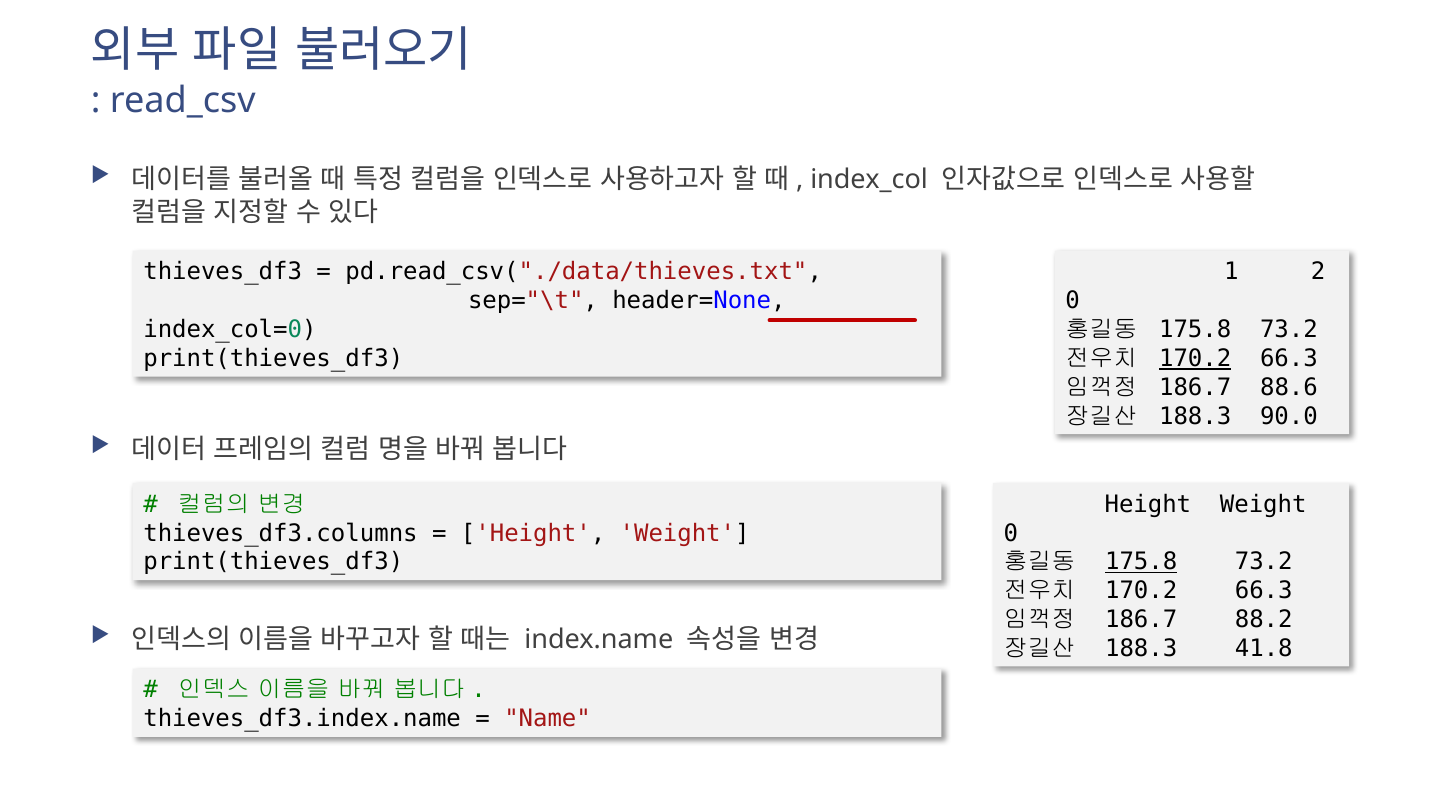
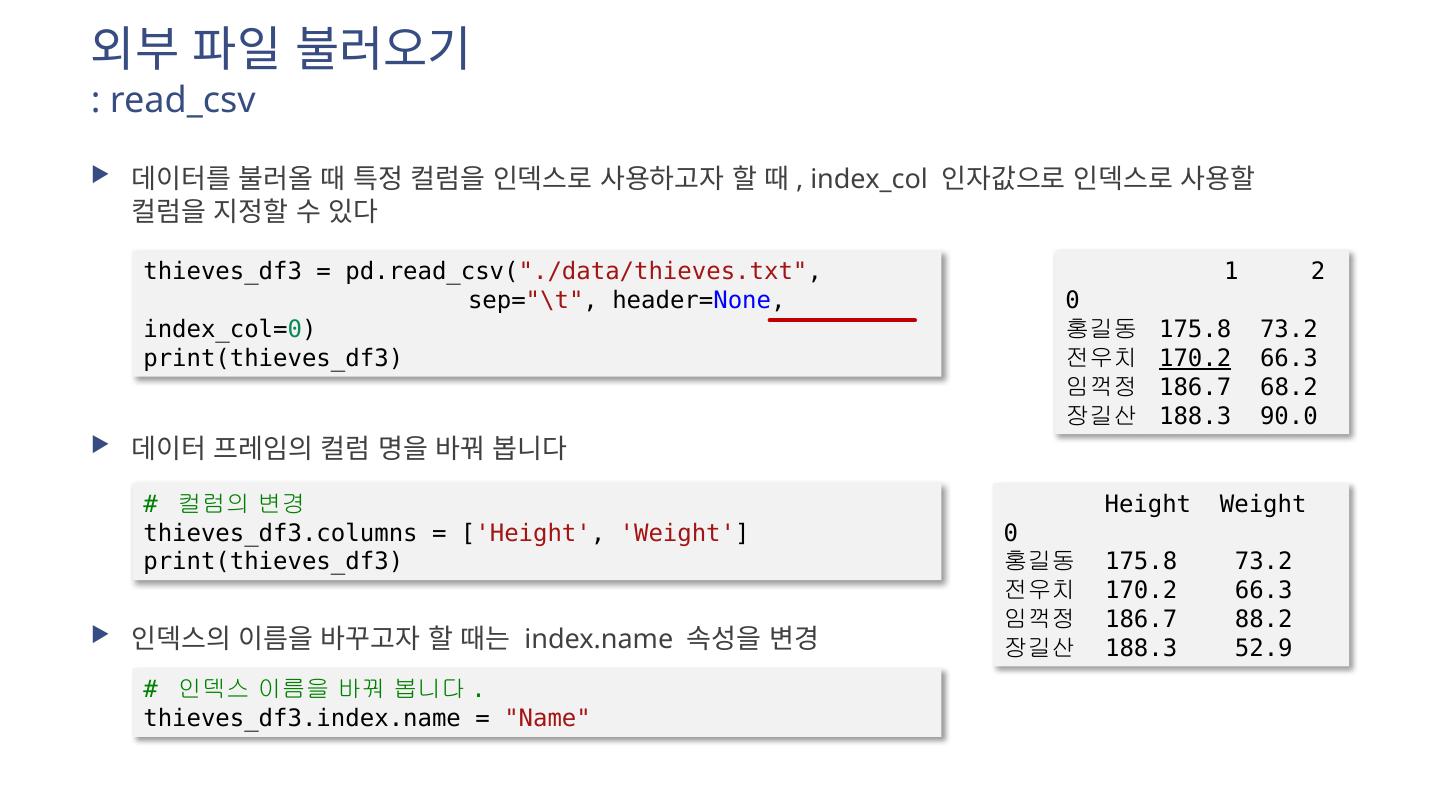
88.6: 88.6 -> 68.2
175.8 at (1141, 562) underline: present -> none
41.8: 41.8 -> 52.9
